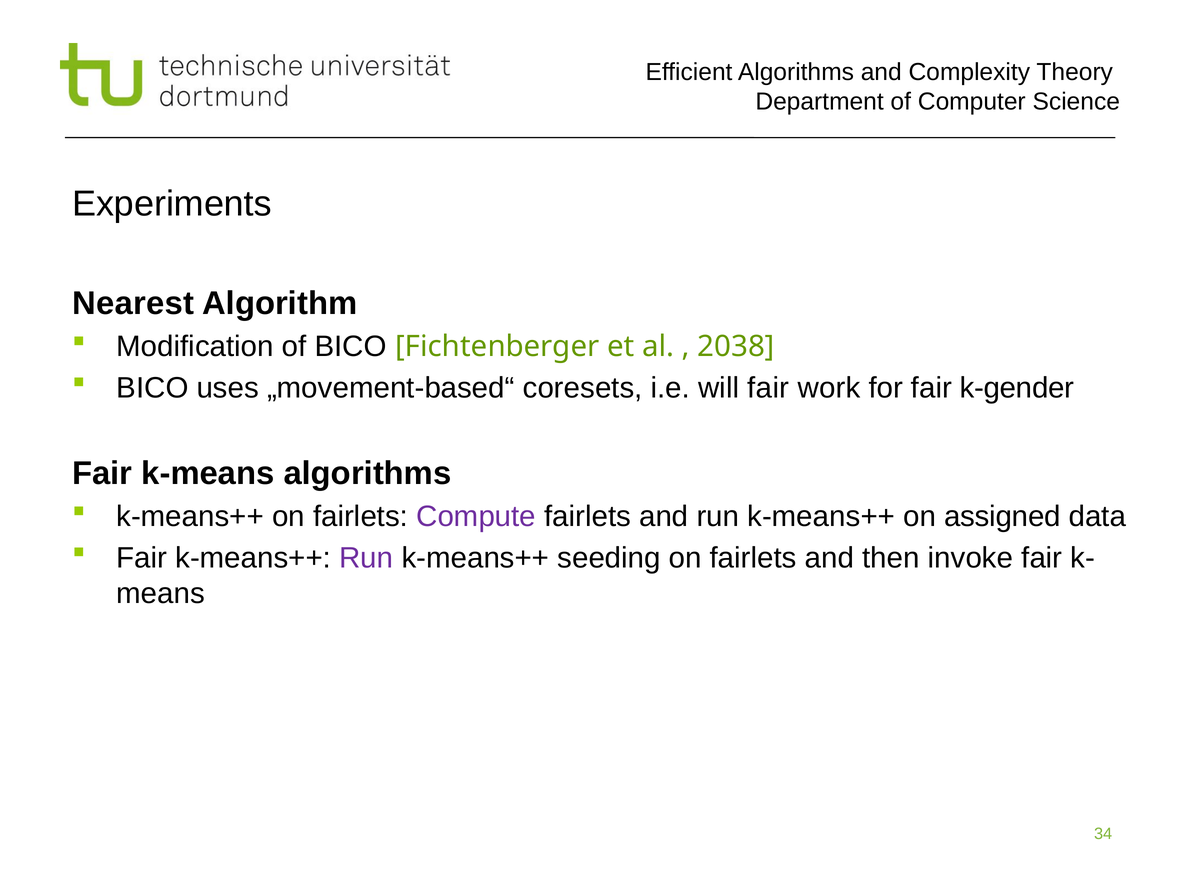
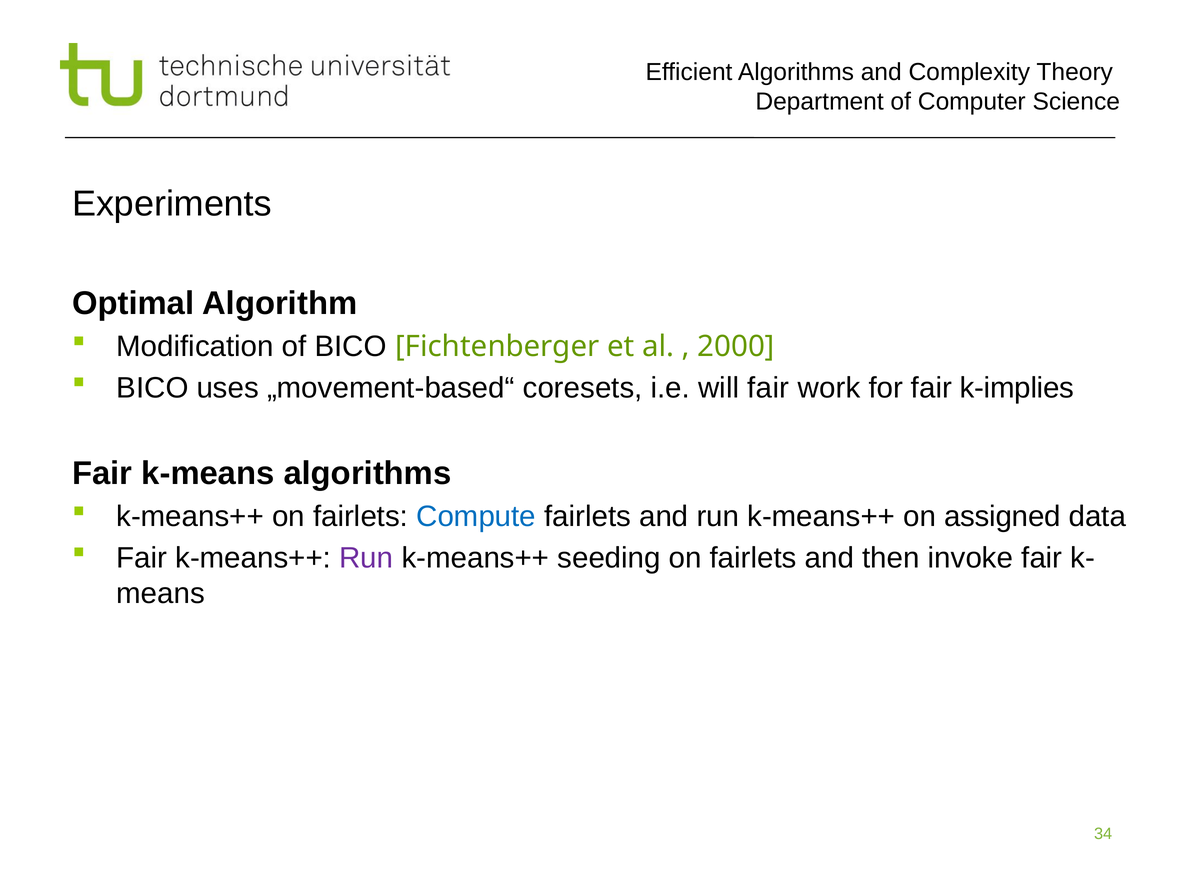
Nearest: Nearest -> Optimal
2038: 2038 -> 2000
k-gender: k-gender -> k-implies
Compute colour: purple -> blue
